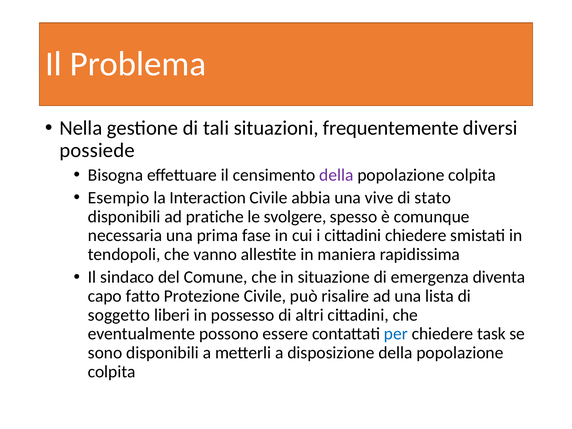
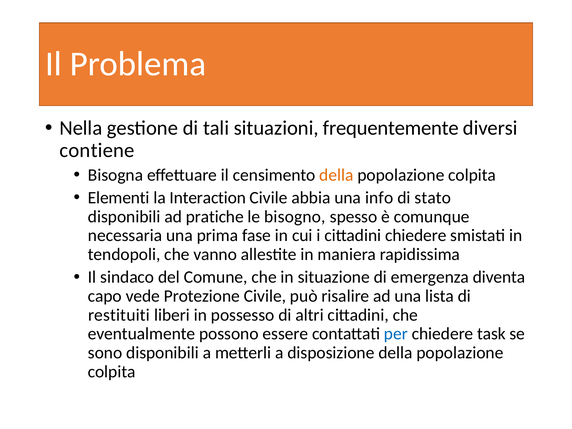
possiede: possiede -> contiene
della at (336, 175) colour: purple -> orange
Esempio: Esempio -> Elementi
vive: vive -> info
svolgere: svolgere -> bisogno
fatto: fatto -> vede
soggetto: soggetto -> restituiti
